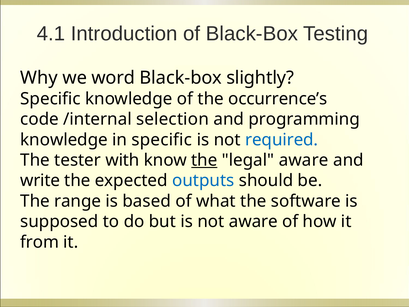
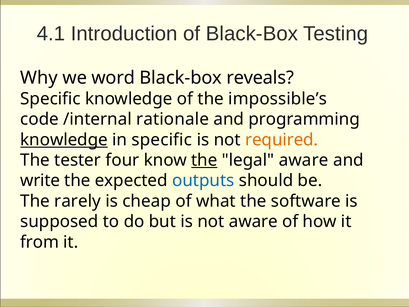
slightly: slightly -> reveals
occurrence’s: occurrence’s -> impossible’s
selection: selection -> rationale
knowledge at (64, 140) underline: none -> present
required colour: blue -> orange
with: with -> four
range: range -> rarely
based: based -> cheap
